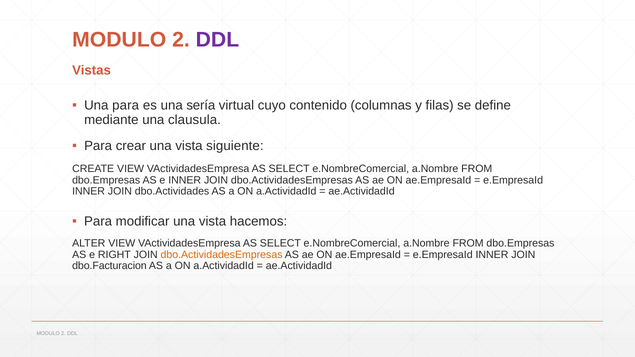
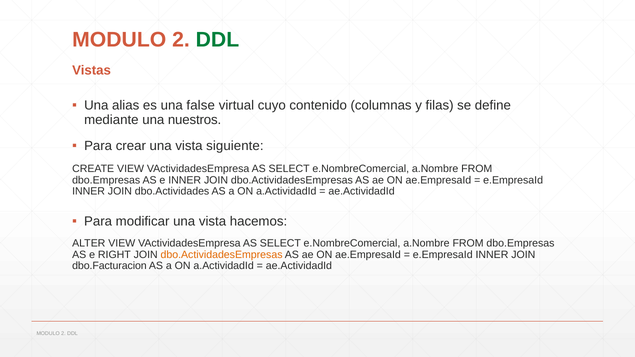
DDL at (217, 40) colour: purple -> green
Una para: para -> alias
sería: sería -> false
clausula: clausula -> nuestros
